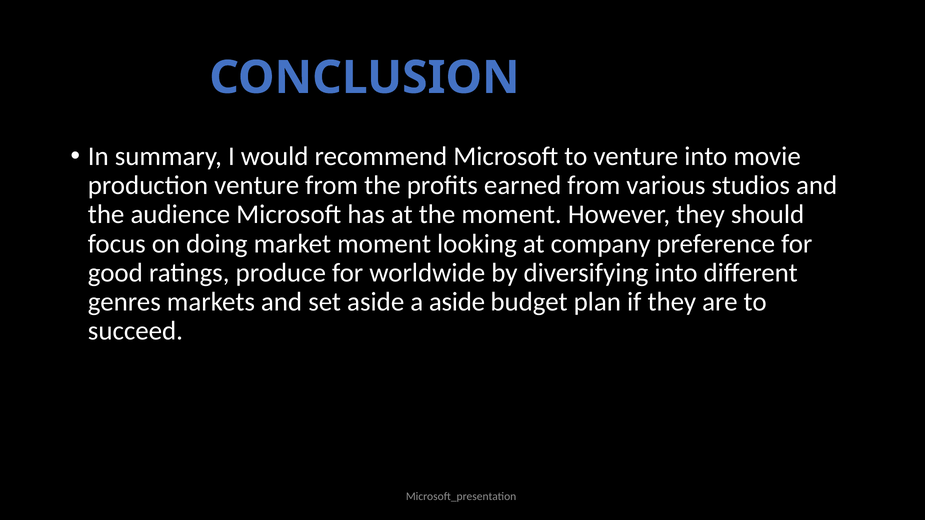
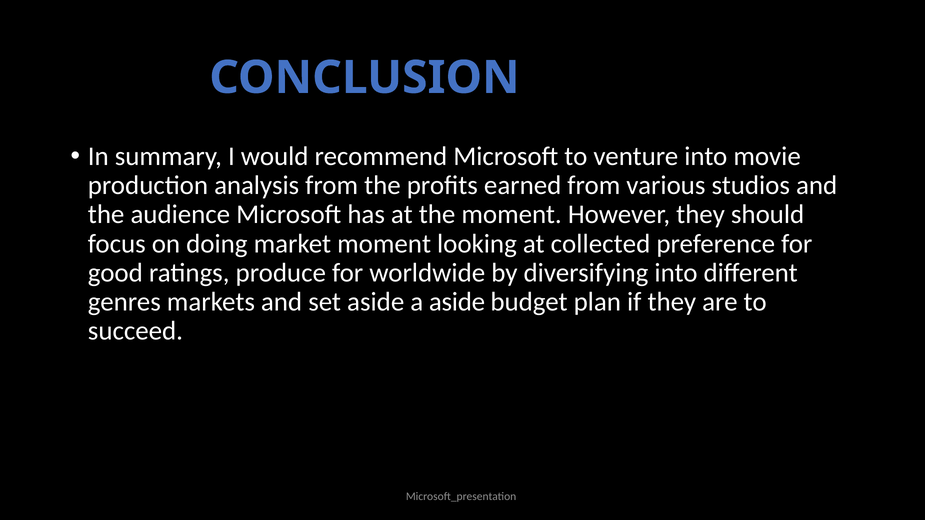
production venture: venture -> analysis
company: company -> collected
